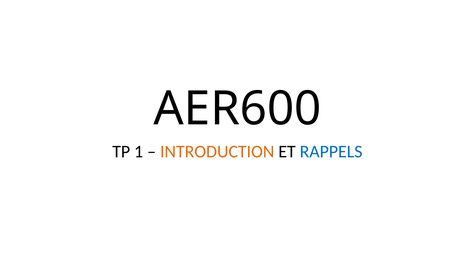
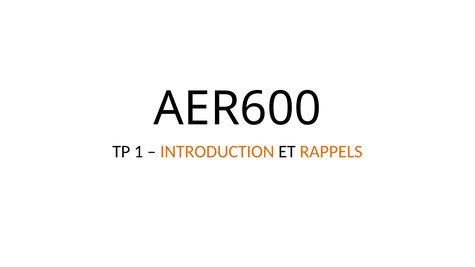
RAPPELS colour: blue -> orange
